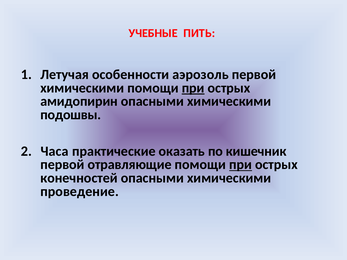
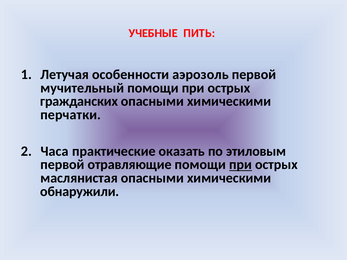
химическими at (82, 88): химическими -> мучительный
при at (193, 88) underline: present -> none
амидопирин: амидопирин -> гражданских
подошвы: подошвы -> перчатки
кишечник: кишечник -> этиловым
конечностей: конечностей -> маслянистая
проведение: проведение -> обнаружили
